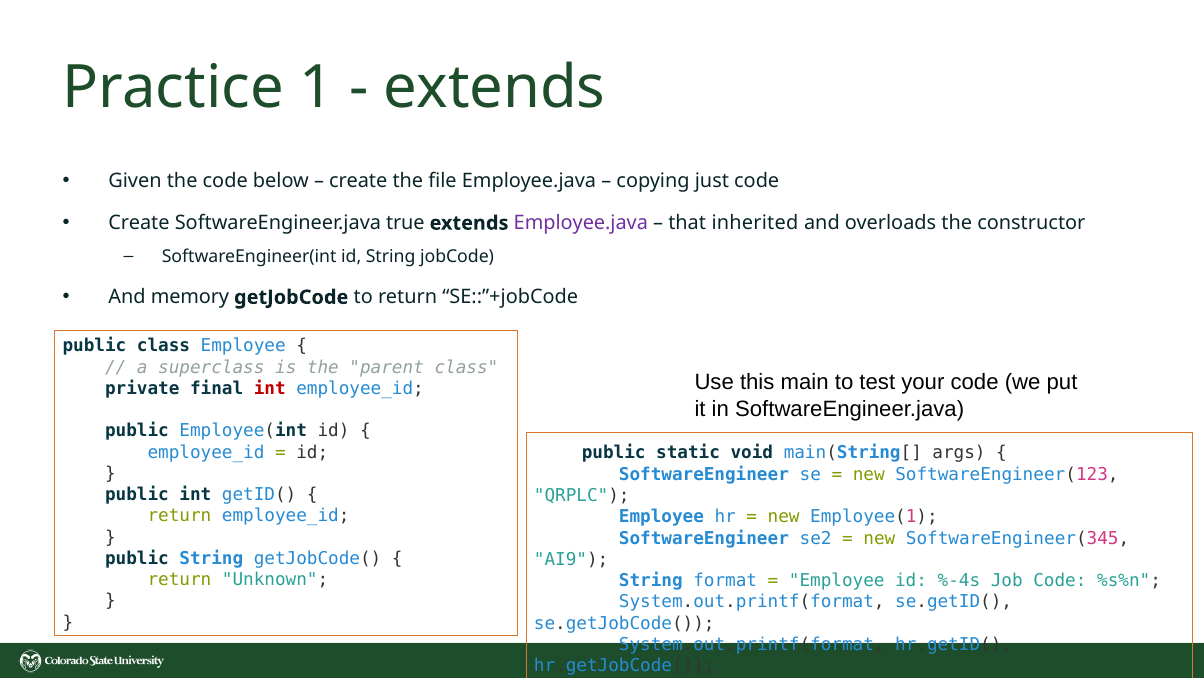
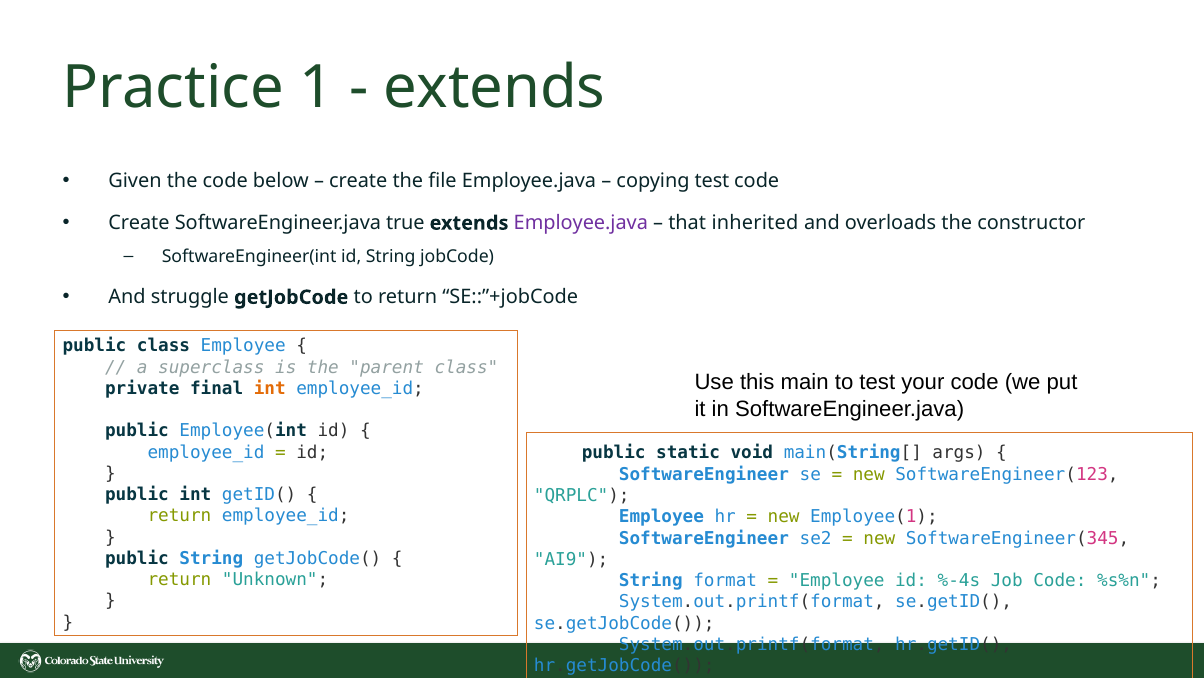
copying just: just -> test
memory: memory -> struggle
int at (270, 388) colour: red -> orange
